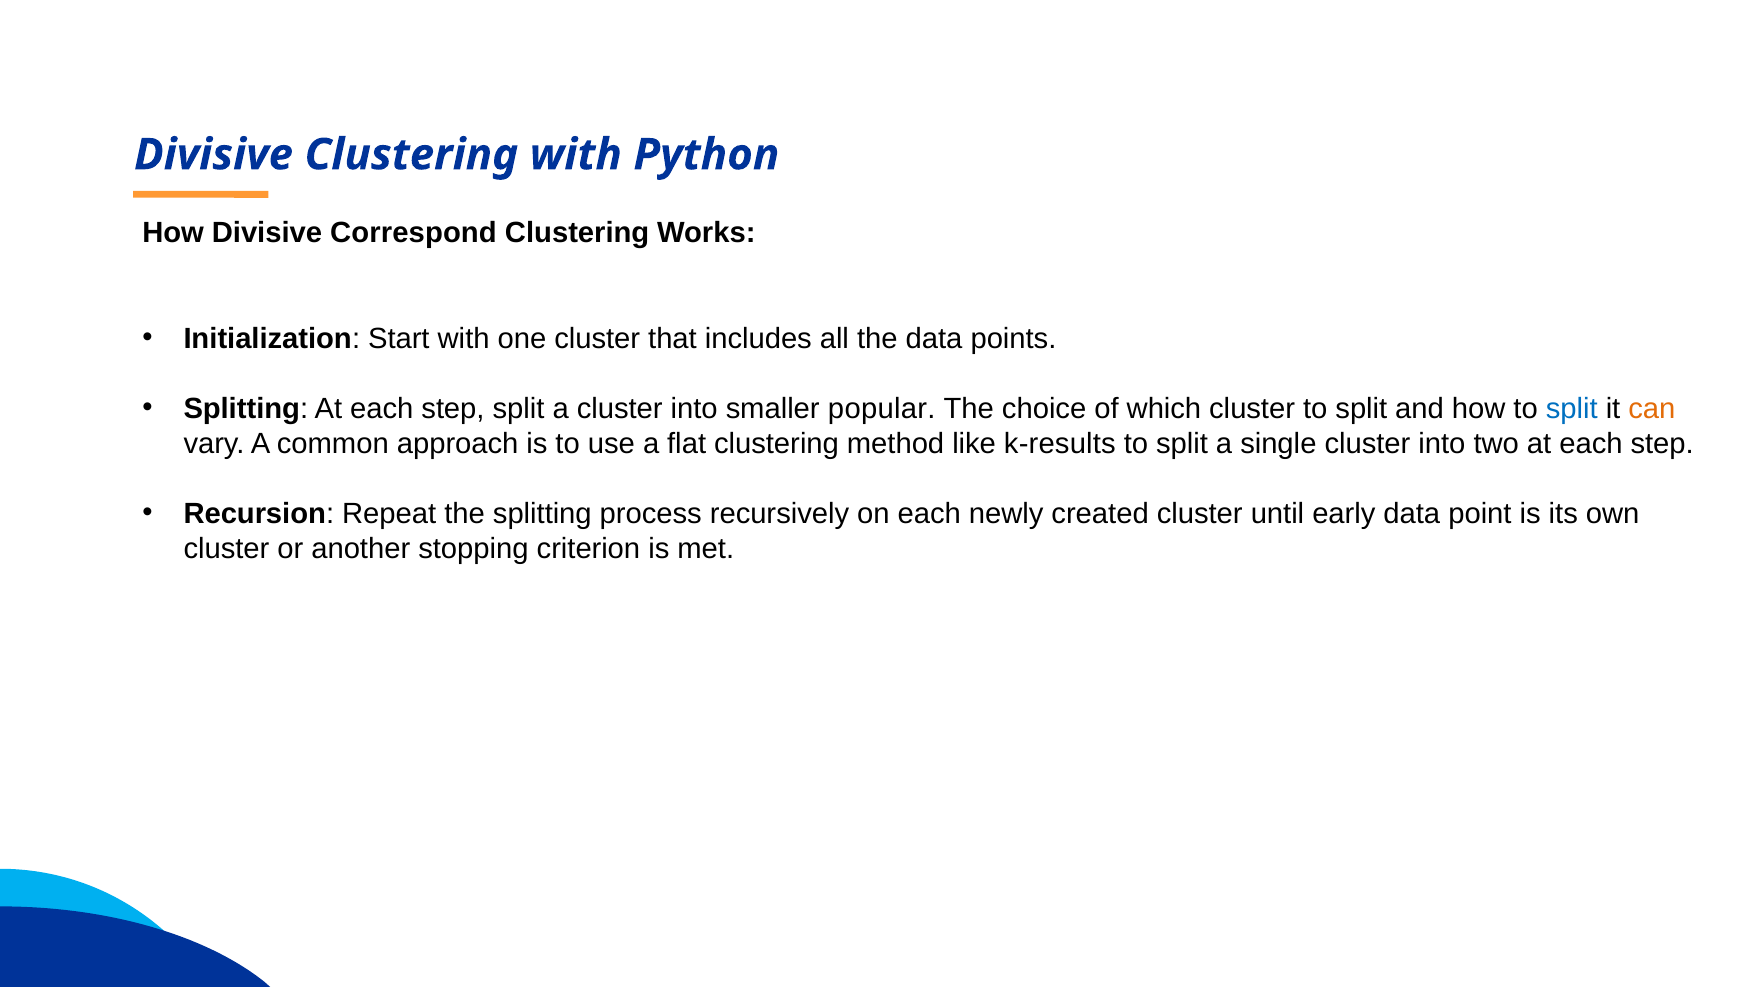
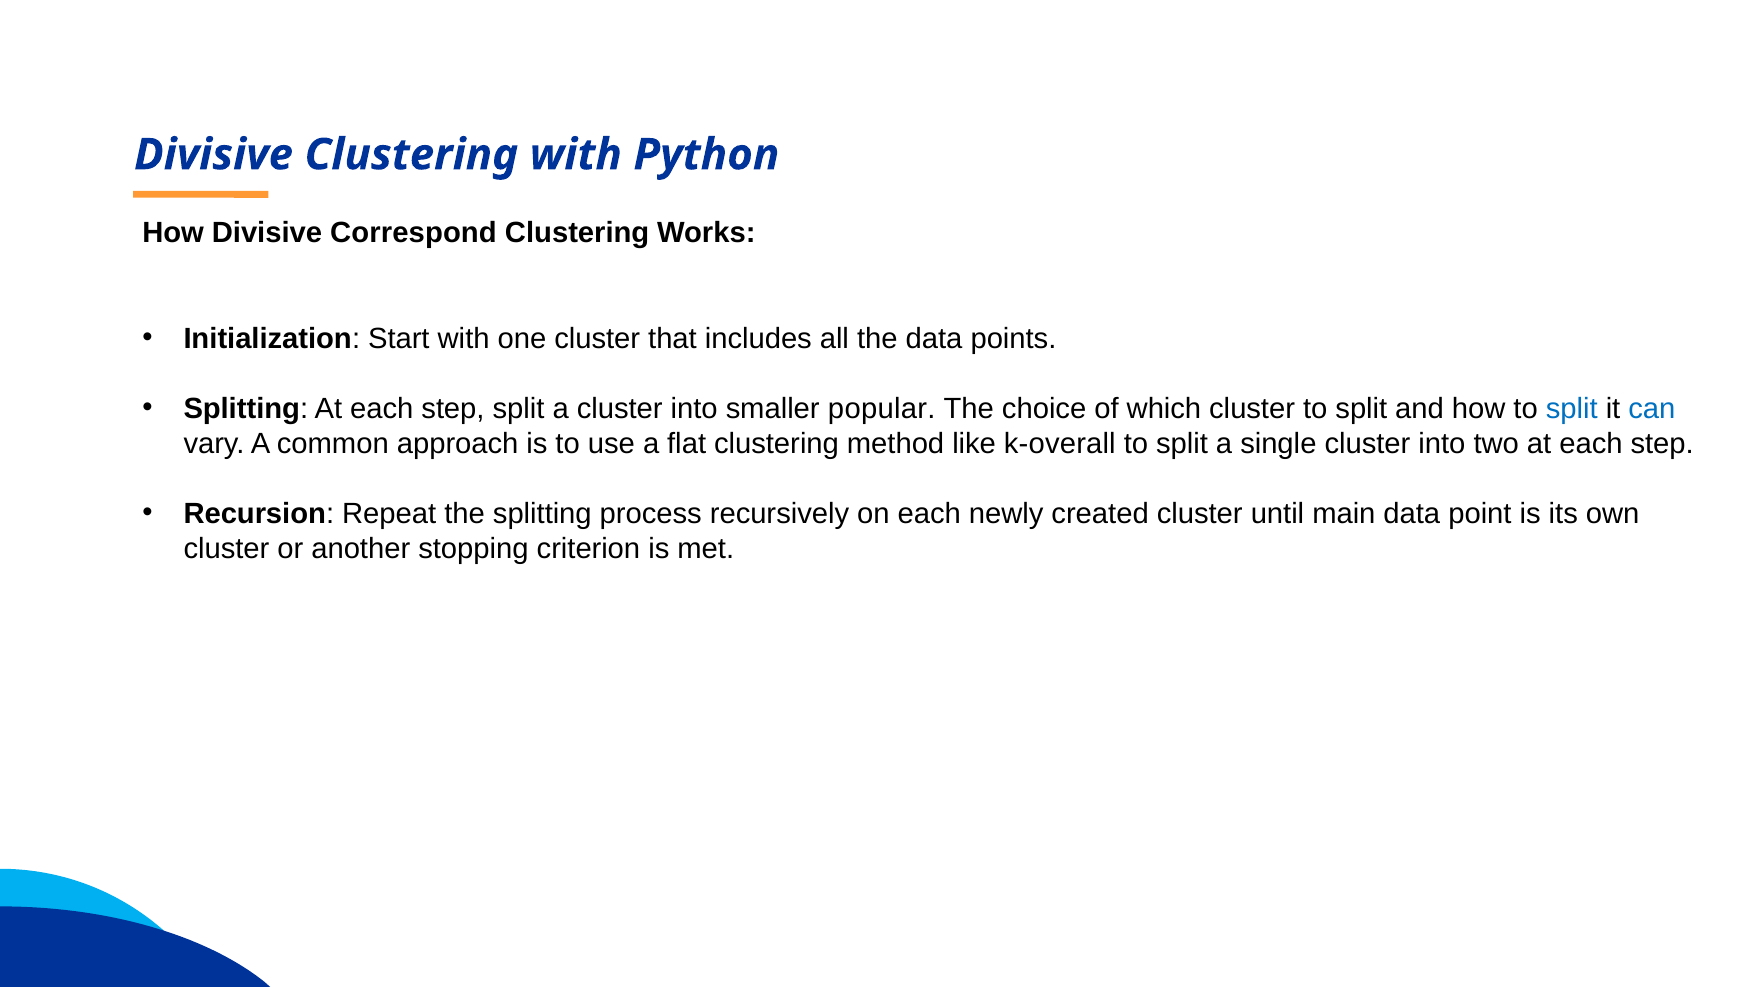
can colour: orange -> blue
k-results: k-results -> k-overall
early: early -> main
